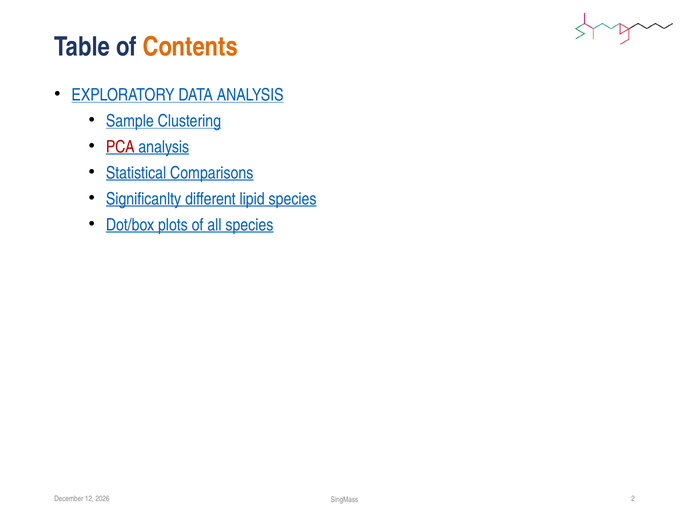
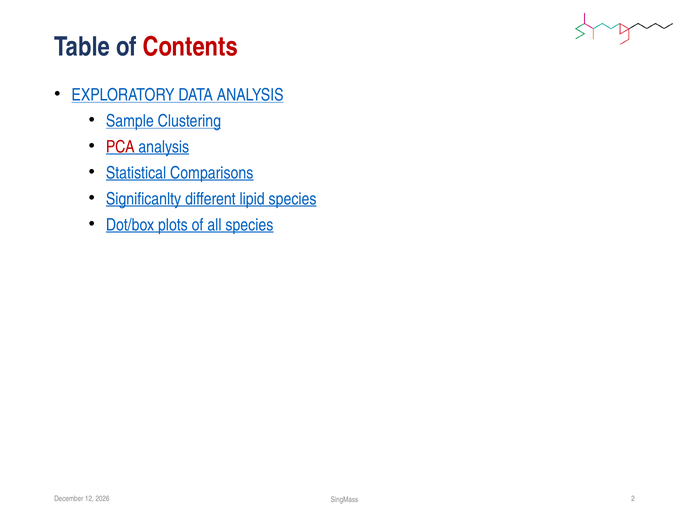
Contents colour: orange -> red
